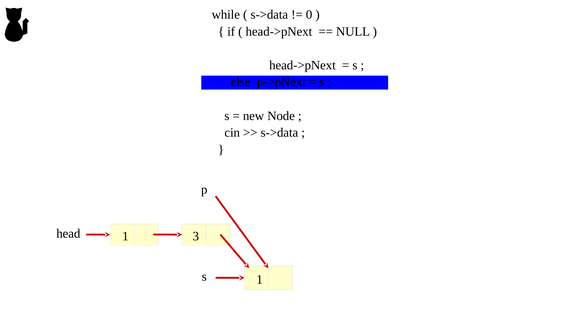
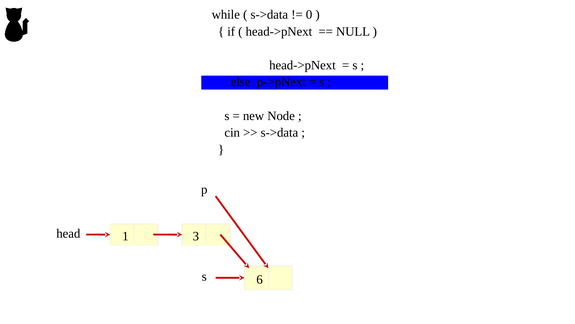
s 1: 1 -> 6
